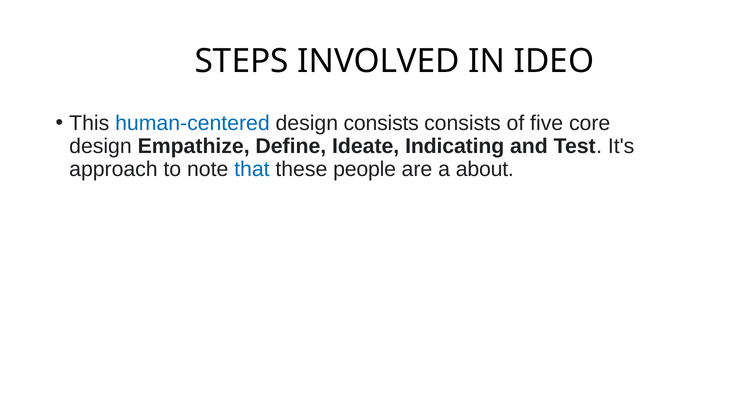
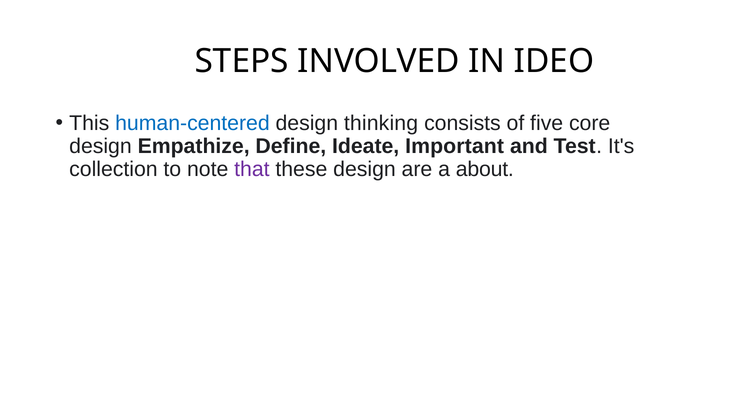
design consists: consists -> thinking
Indicating: Indicating -> Important
approach: approach -> collection
that colour: blue -> purple
these people: people -> design
